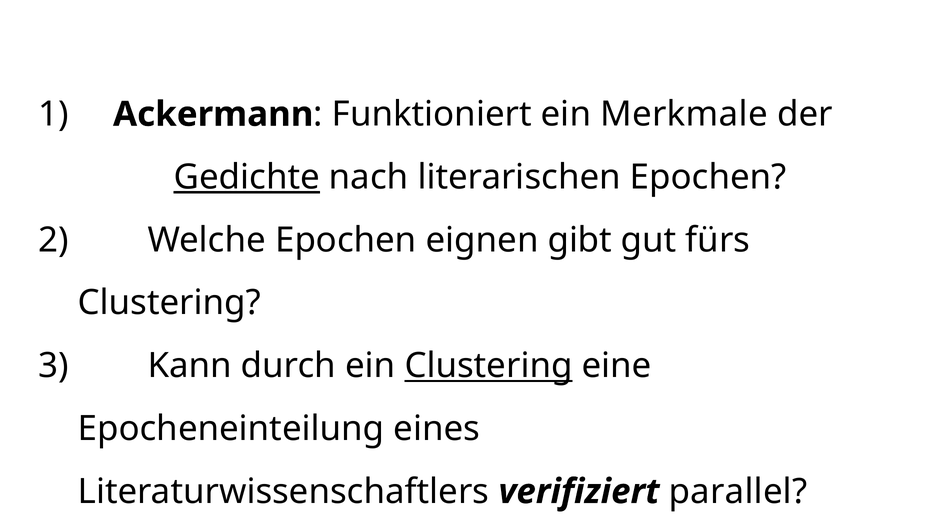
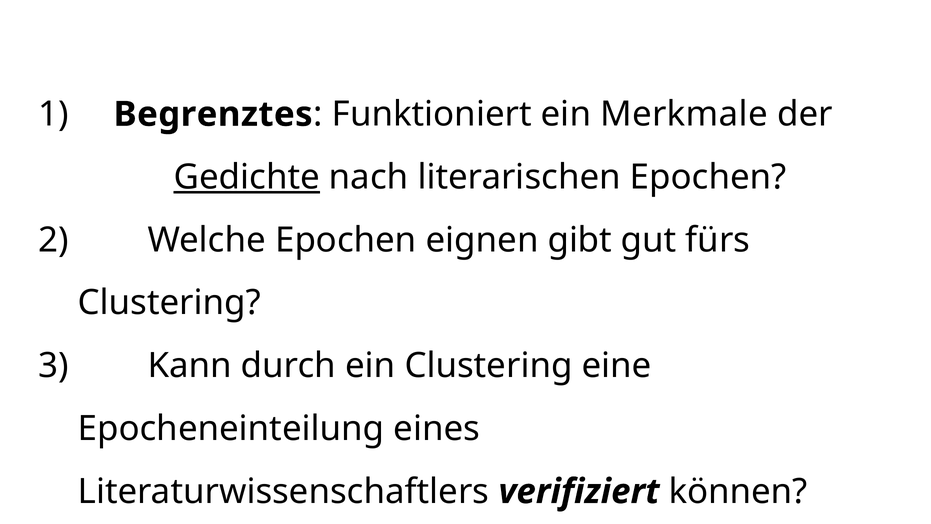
Ackermann: Ackermann -> Begrenztes
Clustering at (489, 366) underline: present -> none
parallel: parallel -> können
